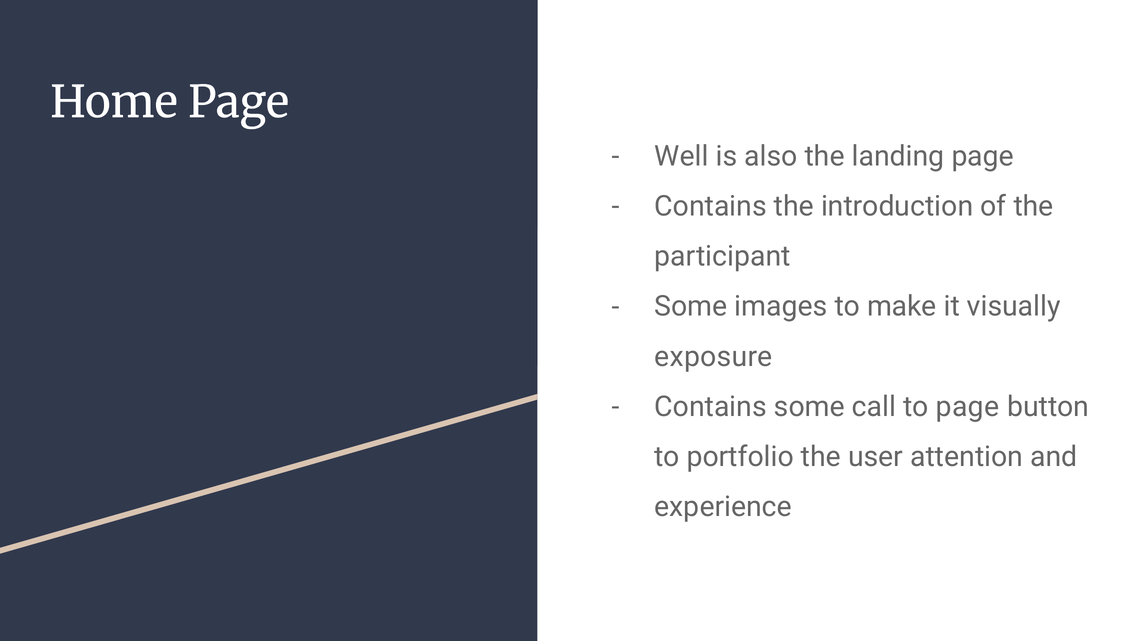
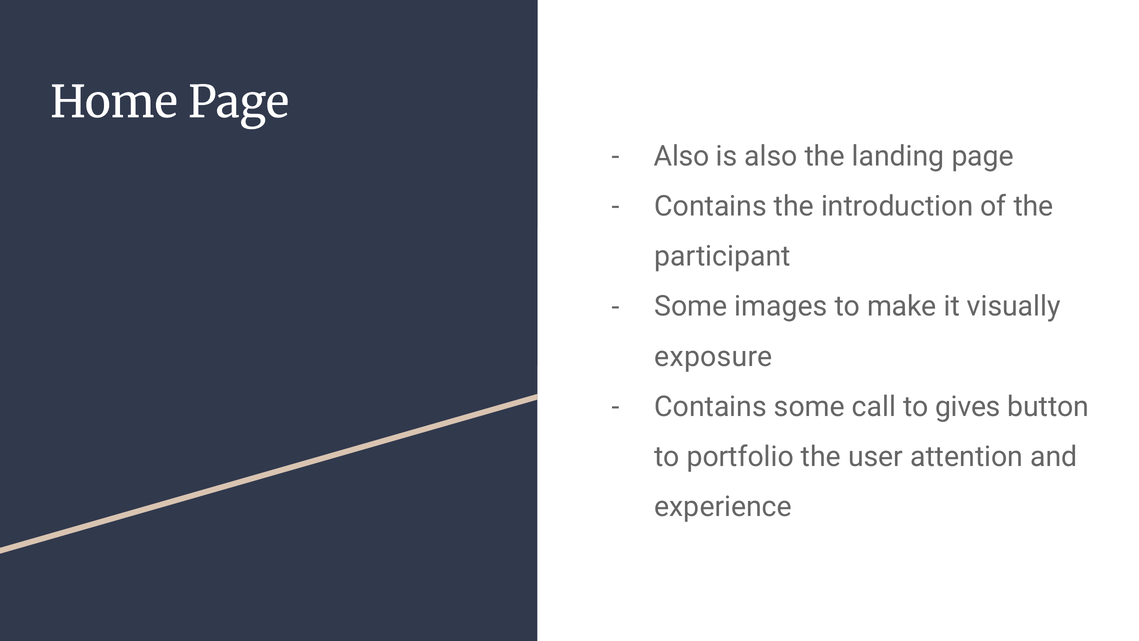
Well at (681, 156): Well -> Also
to page: page -> gives
